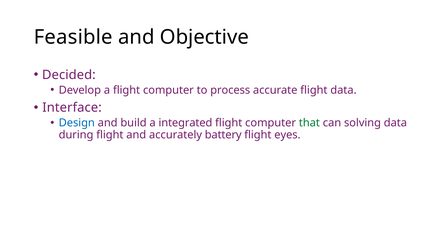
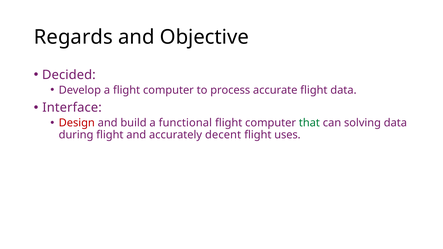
Feasible: Feasible -> Regards
Design colour: blue -> red
integrated: integrated -> functional
battery: battery -> decent
eyes: eyes -> uses
